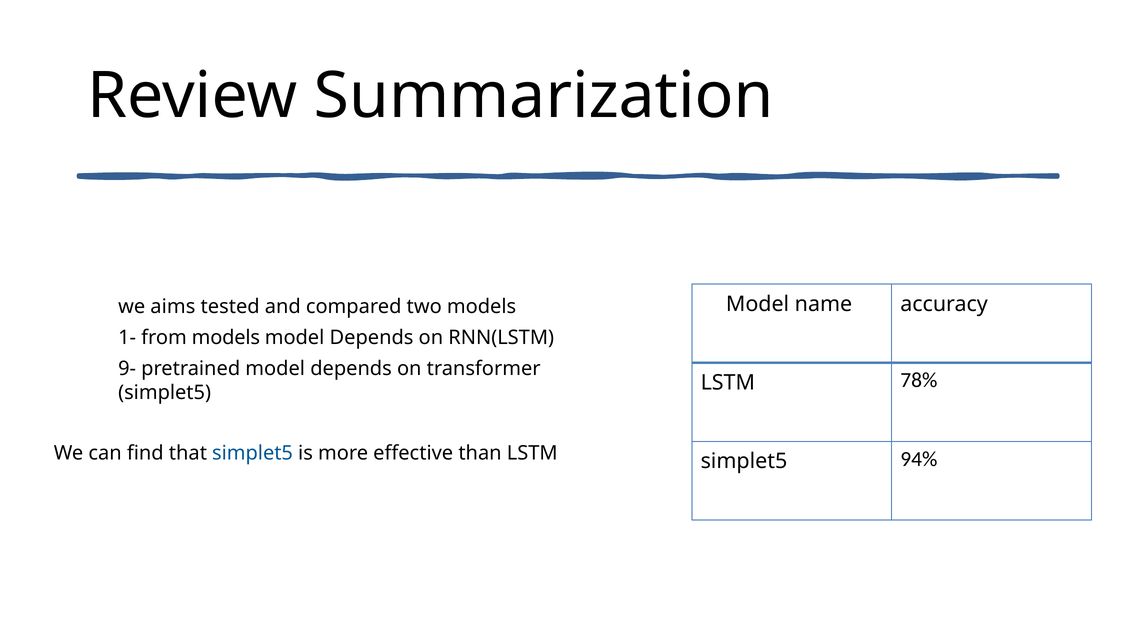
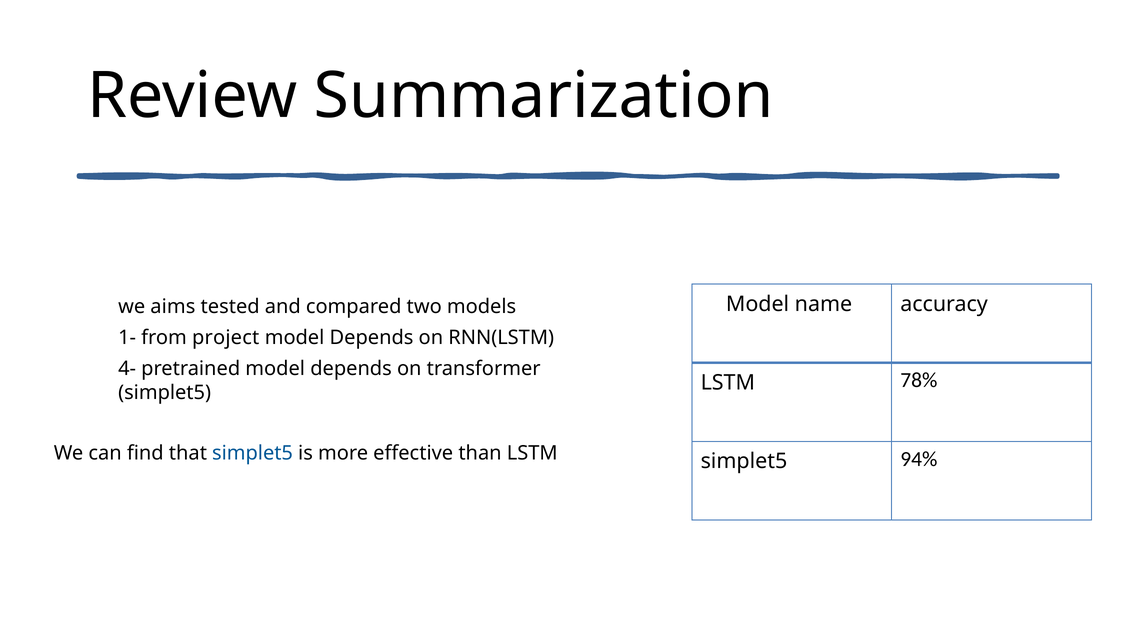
from models: models -> project
9-: 9- -> 4-
